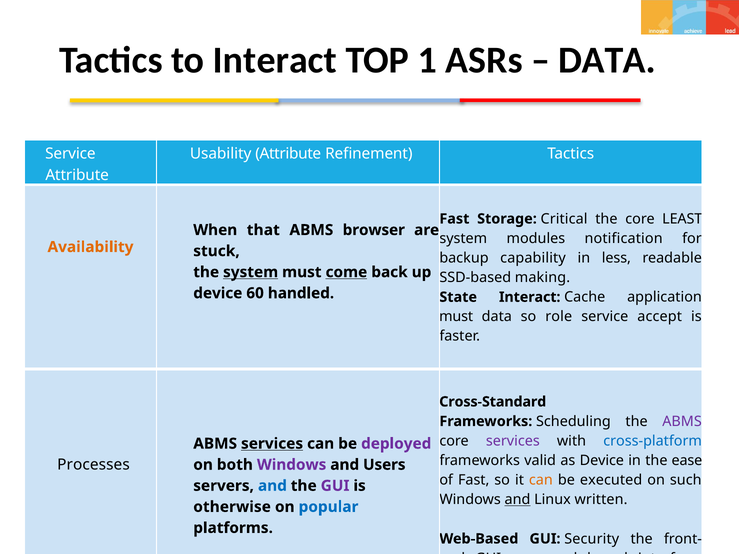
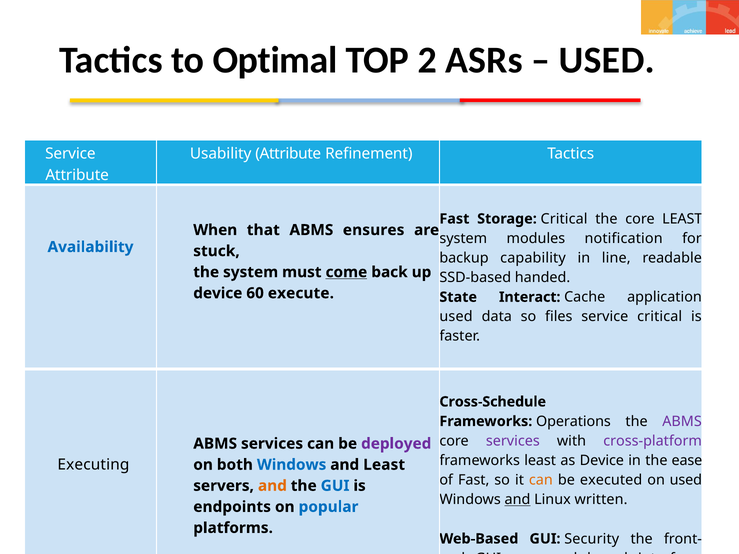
to Interact: Interact -> Optimal
1: 1 -> 2
DATA at (607, 60): DATA -> USED
ABMS browser: browser -> ensures
Availability colour: orange -> blue
less: less -> line
system at (251, 272) underline: present -> none
SSD-based making: making -> handed
handled: handled -> execute
must at (456, 317): must -> used
role: role -> files
service accept: accept -> critical
Cross-Standard: Cross-Standard -> Cross-Schedule
Scheduling: Scheduling -> Operations
cross-platform colour: blue -> purple
services at (272, 444) underline: present -> none
frameworks valid: valid -> least
Processes: Processes -> Executing
Windows at (292, 465) colour: purple -> blue
and Users: Users -> Least
on such: such -> used
and at (272, 486) colour: blue -> orange
GUI at (335, 486) colour: purple -> blue
otherwise: otherwise -> endpoints
